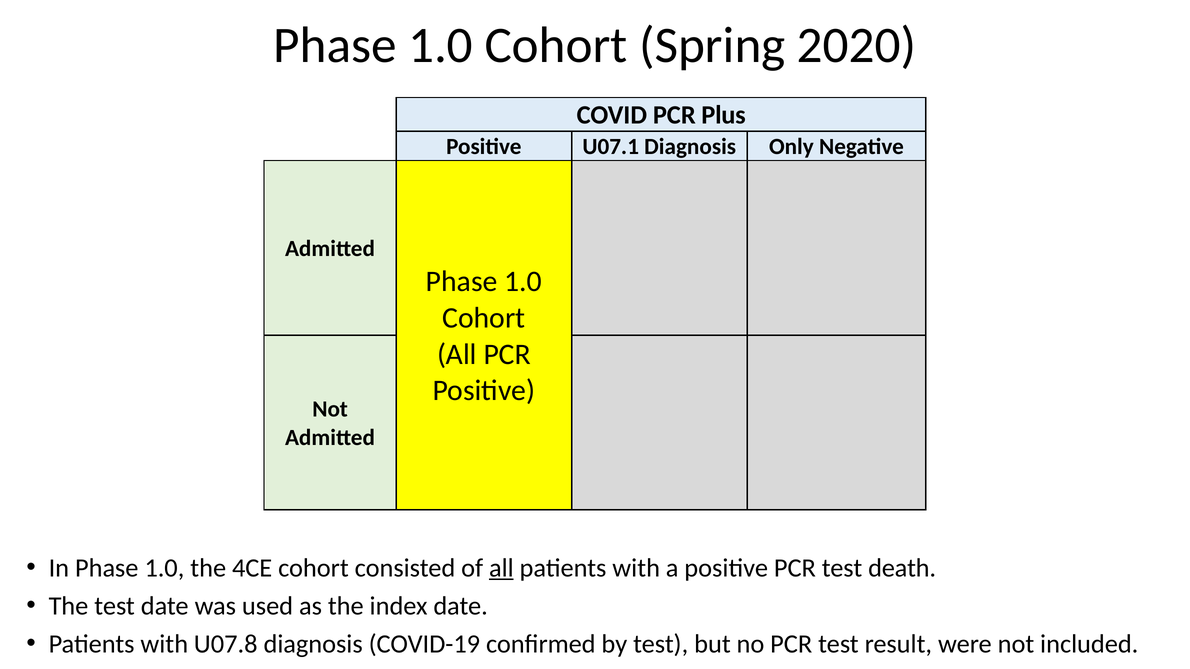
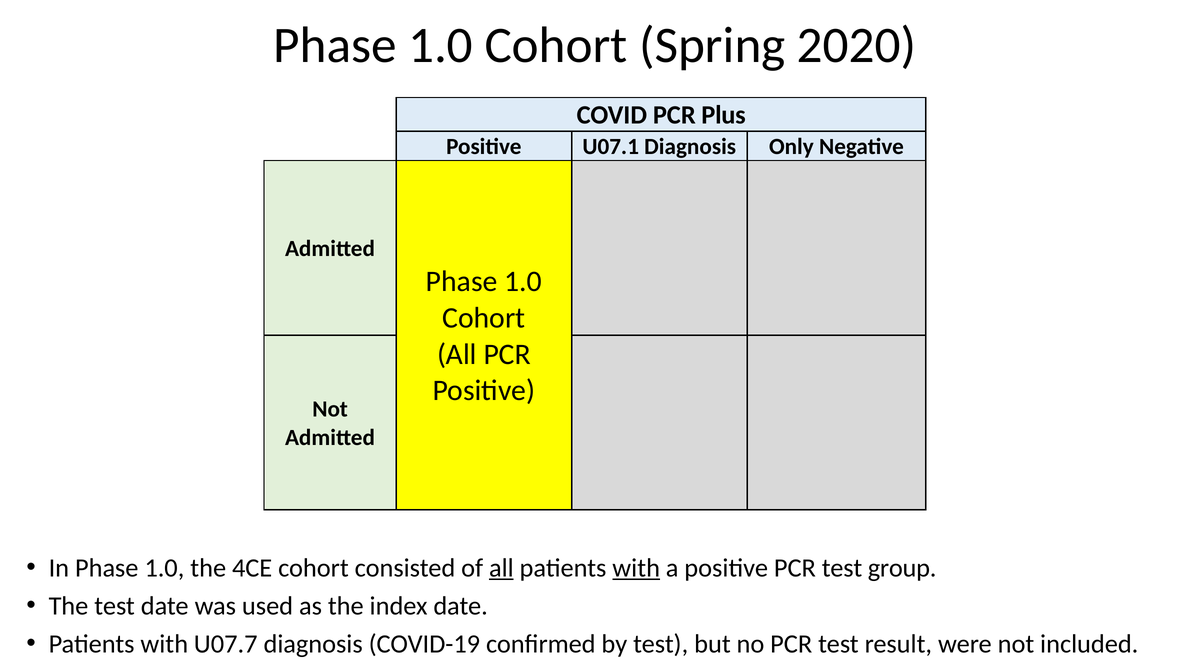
with at (636, 568) underline: none -> present
death: death -> group
U07.8: U07.8 -> U07.7
